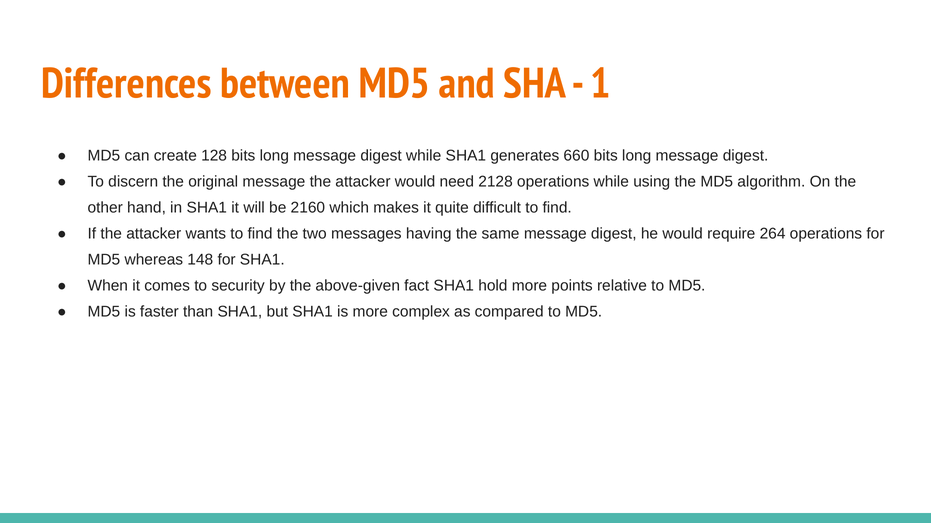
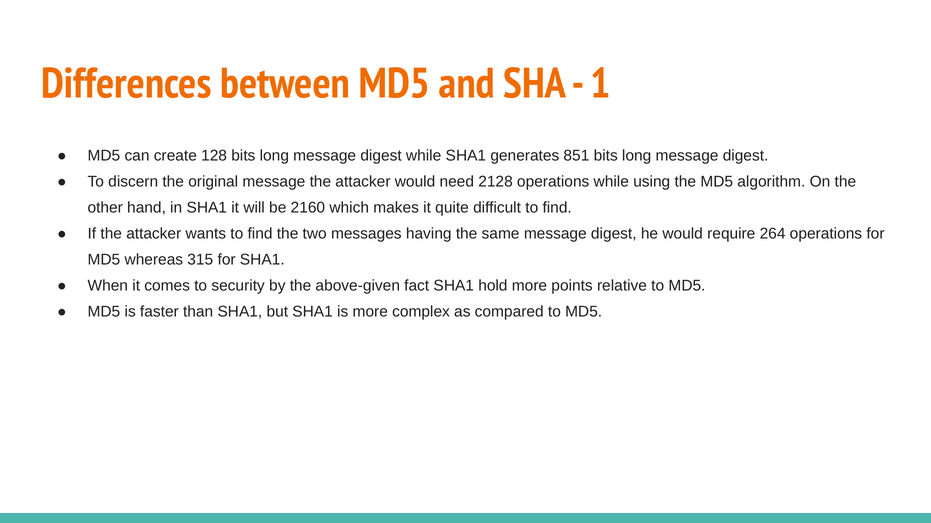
660: 660 -> 851
148: 148 -> 315
